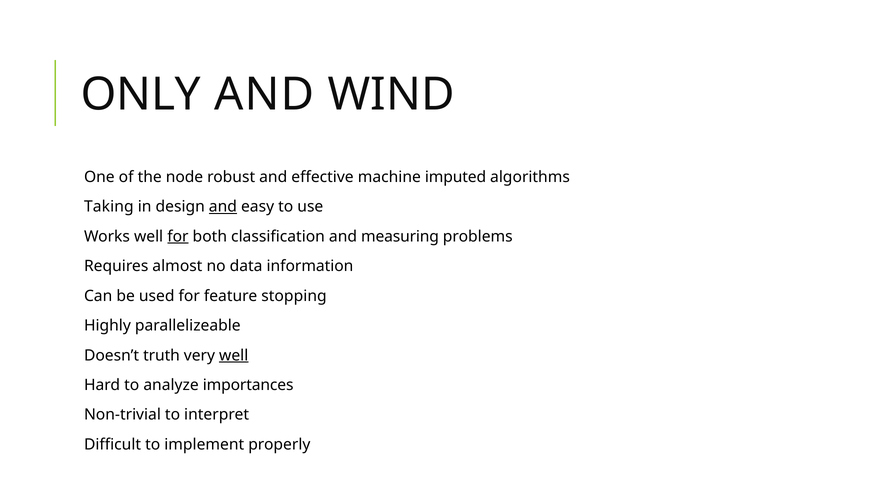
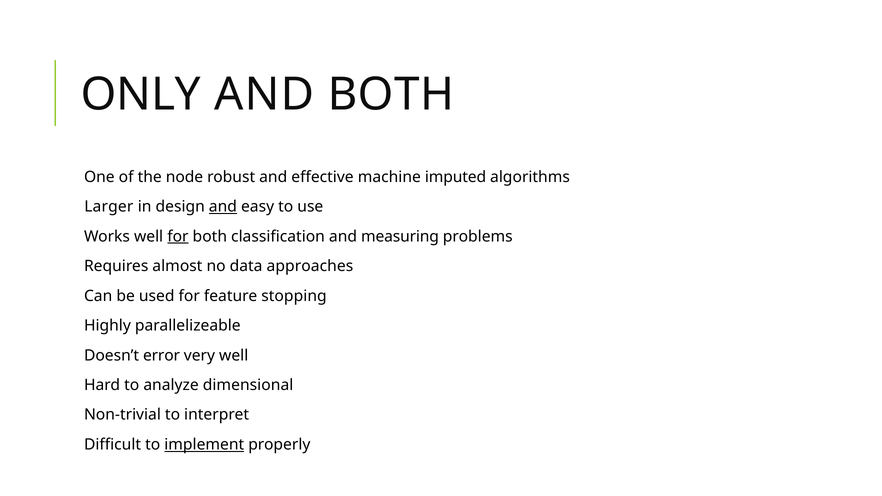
AND WIND: WIND -> BOTH
Taking: Taking -> Larger
information: information -> approaches
truth: truth -> error
well at (234, 355) underline: present -> none
importances: importances -> dimensional
implement underline: none -> present
